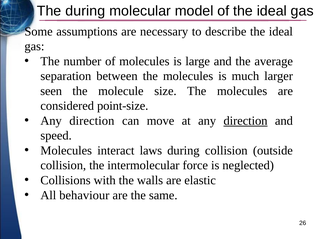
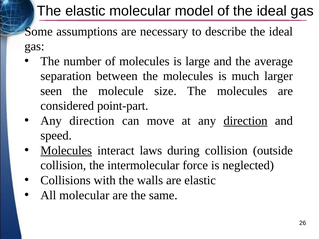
The during: during -> elastic
point-size: point-size -> point-part
Molecules at (66, 151) underline: none -> present
All behaviour: behaviour -> molecular
